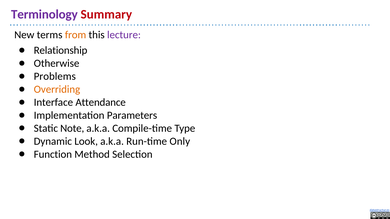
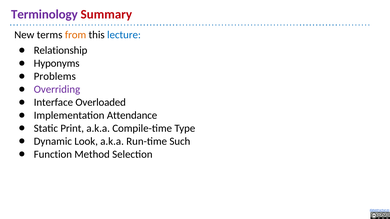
lecture colour: purple -> blue
Otherwise: Otherwise -> Hyponyms
Overriding colour: orange -> purple
Attendance: Attendance -> Overloaded
Parameters: Parameters -> Attendance
Note: Note -> Print
Only: Only -> Such
